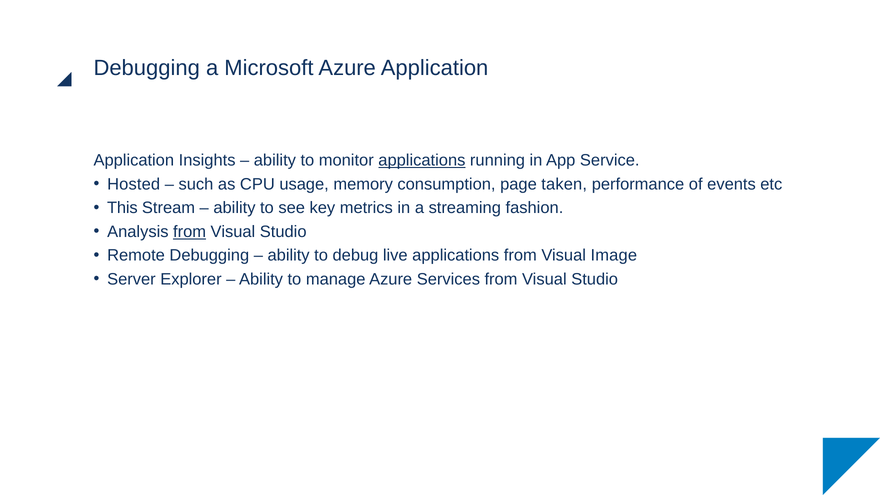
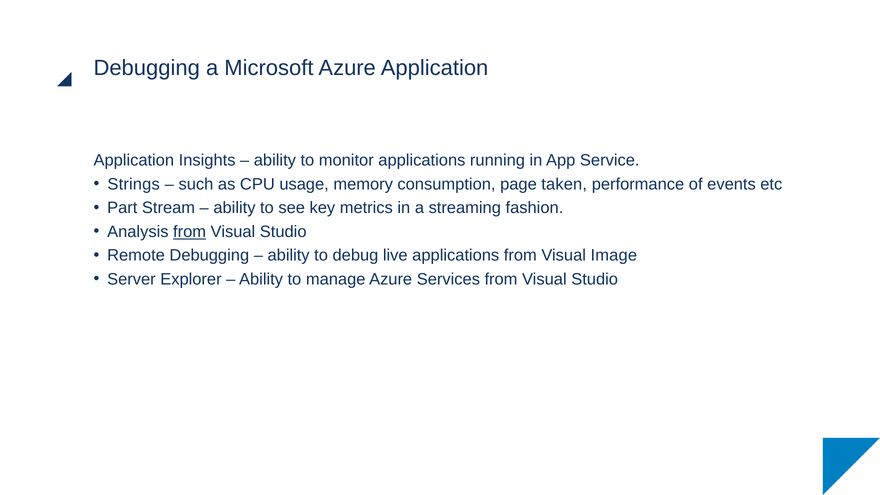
applications at (422, 161) underline: present -> none
Hosted: Hosted -> Strings
This: This -> Part
